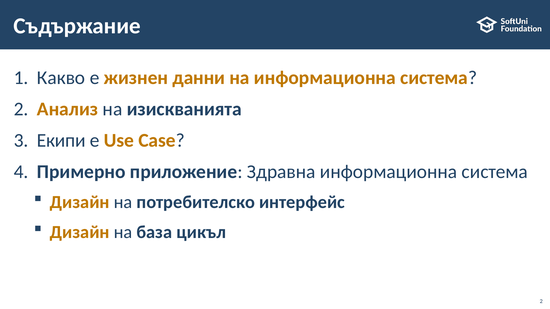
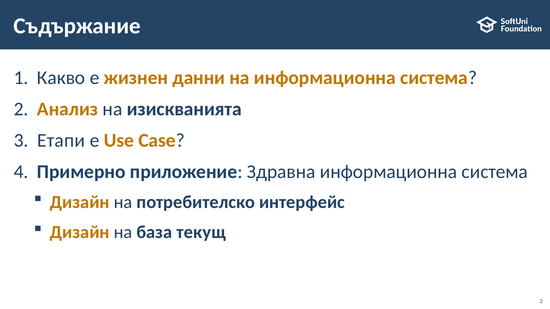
Екипи: Екипи -> Етапи
цикъл: цикъл -> текущ
